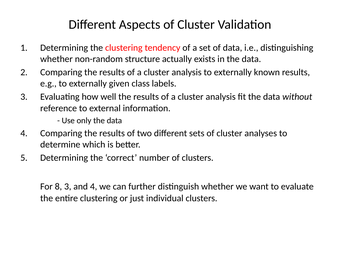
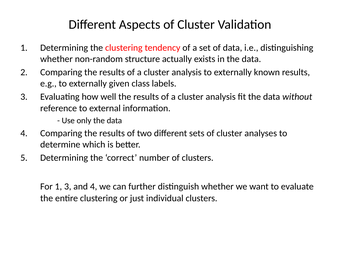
For 8: 8 -> 1
